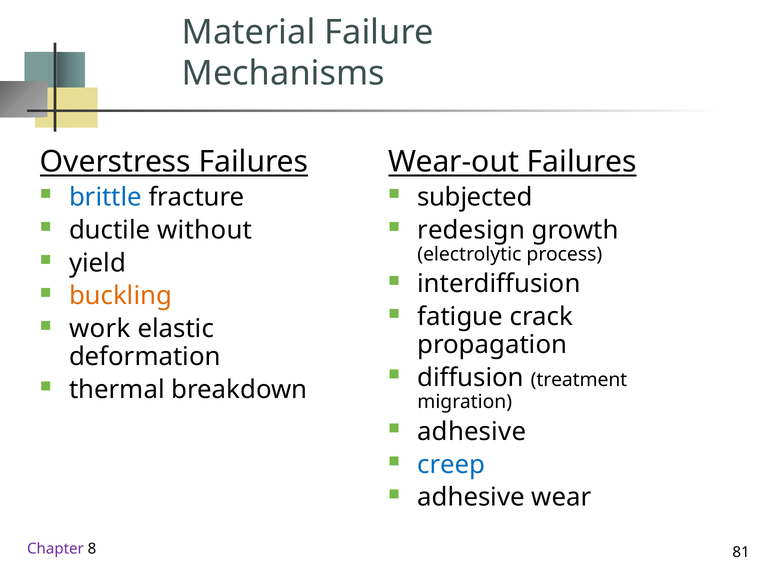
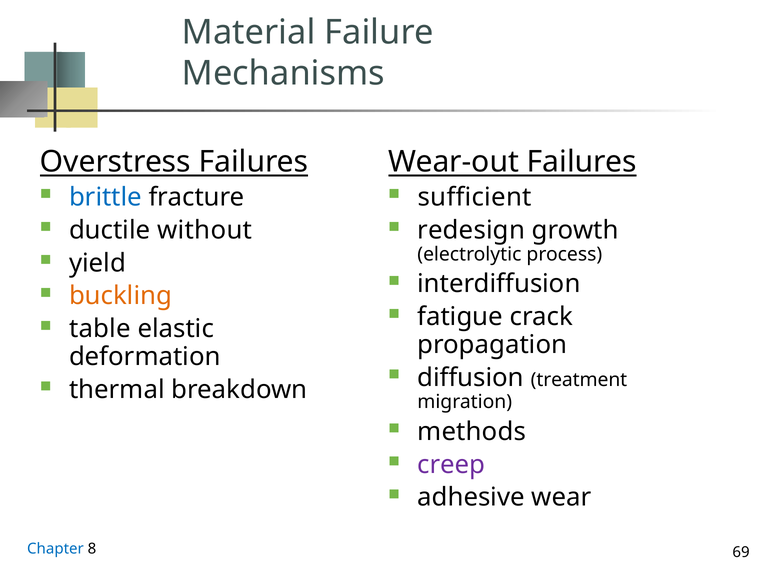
subjected: subjected -> sufficient
work: work -> table
adhesive at (472, 432): adhesive -> methods
creep colour: blue -> purple
Chapter colour: purple -> blue
81: 81 -> 69
